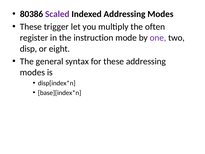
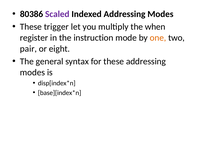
often: often -> when
one colour: purple -> orange
disp: disp -> pair
